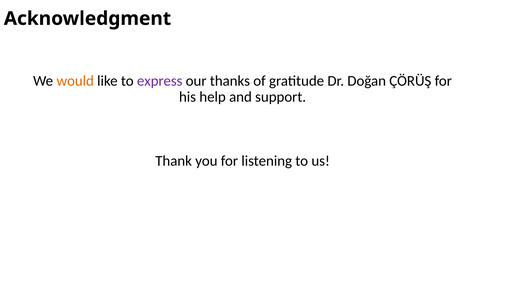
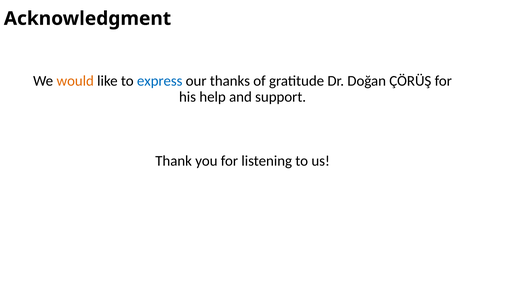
express colour: purple -> blue
